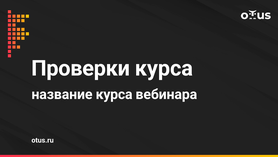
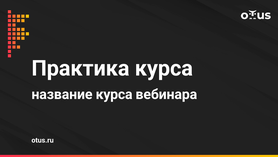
Проверки: Проверки -> Практика
